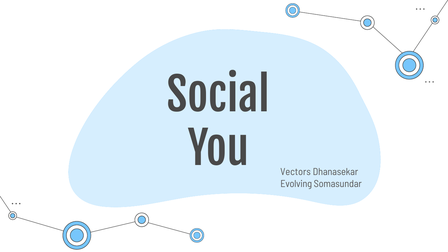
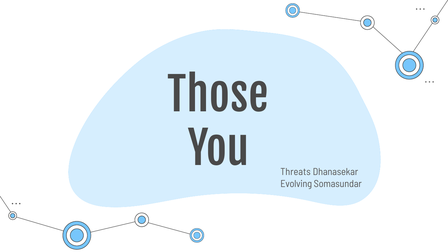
Social: Social -> Those
Vectors: Vectors -> Threats
